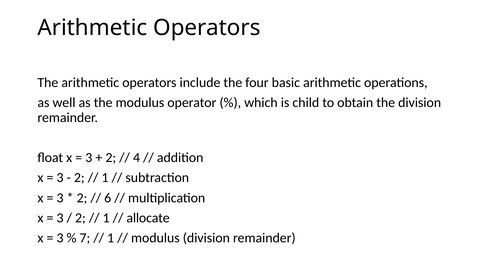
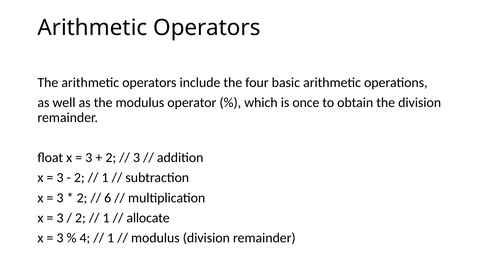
child: child -> once
4 at (137, 158): 4 -> 3
7: 7 -> 4
